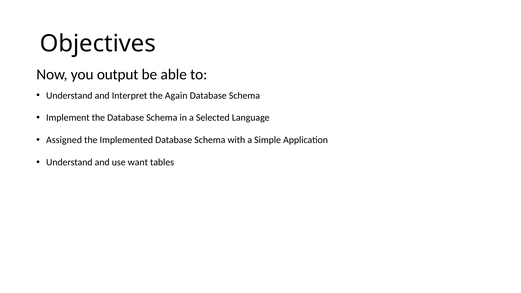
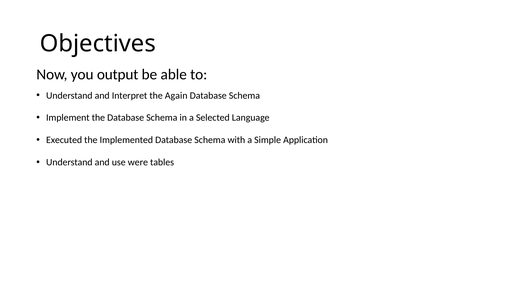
Assigned: Assigned -> Executed
want: want -> were
